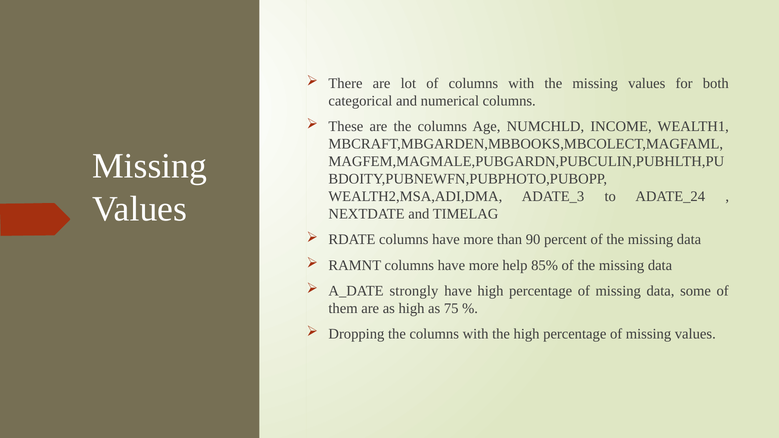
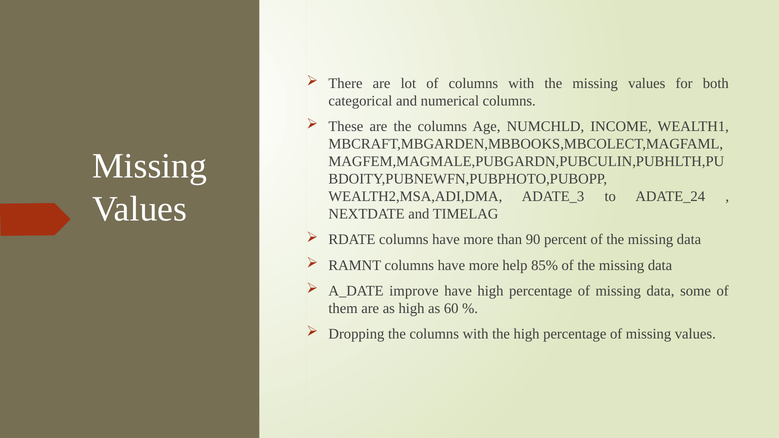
strongly: strongly -> improve
75: 75 -> 60
